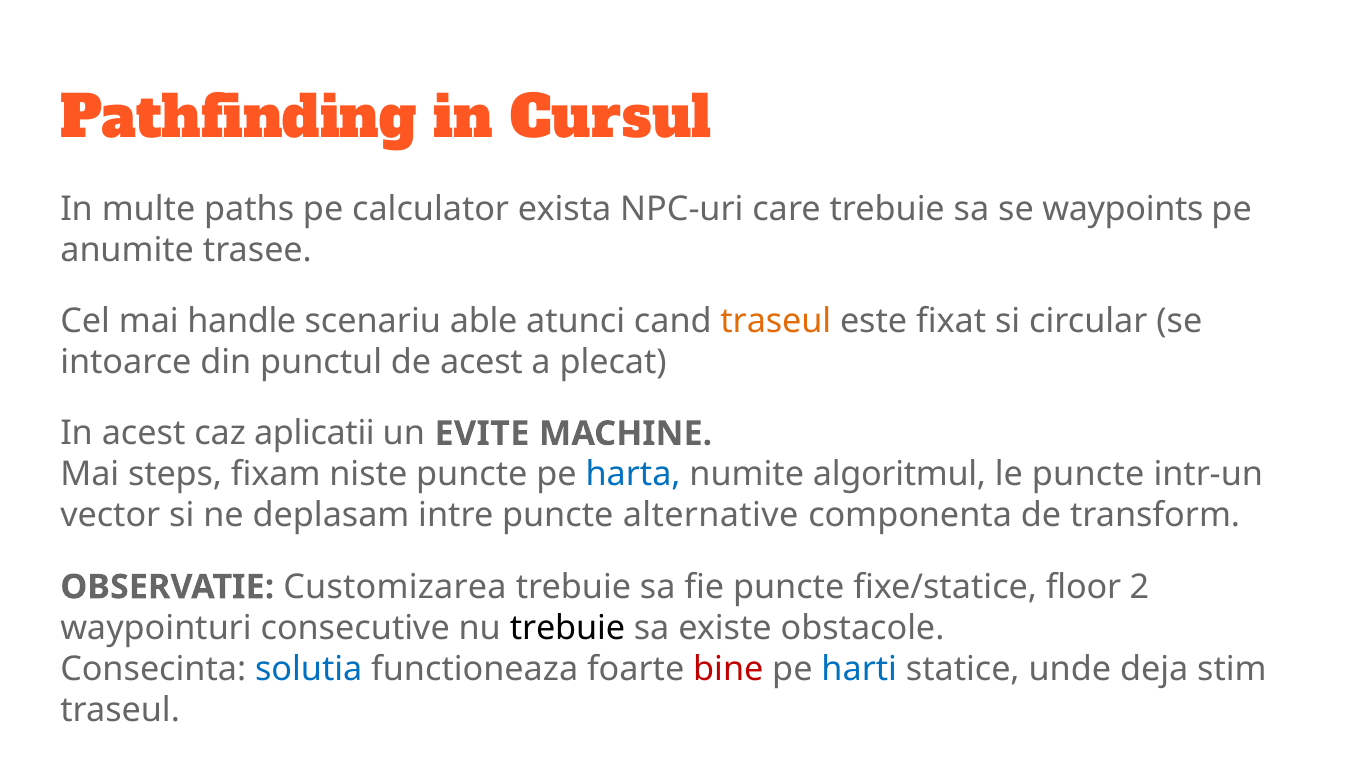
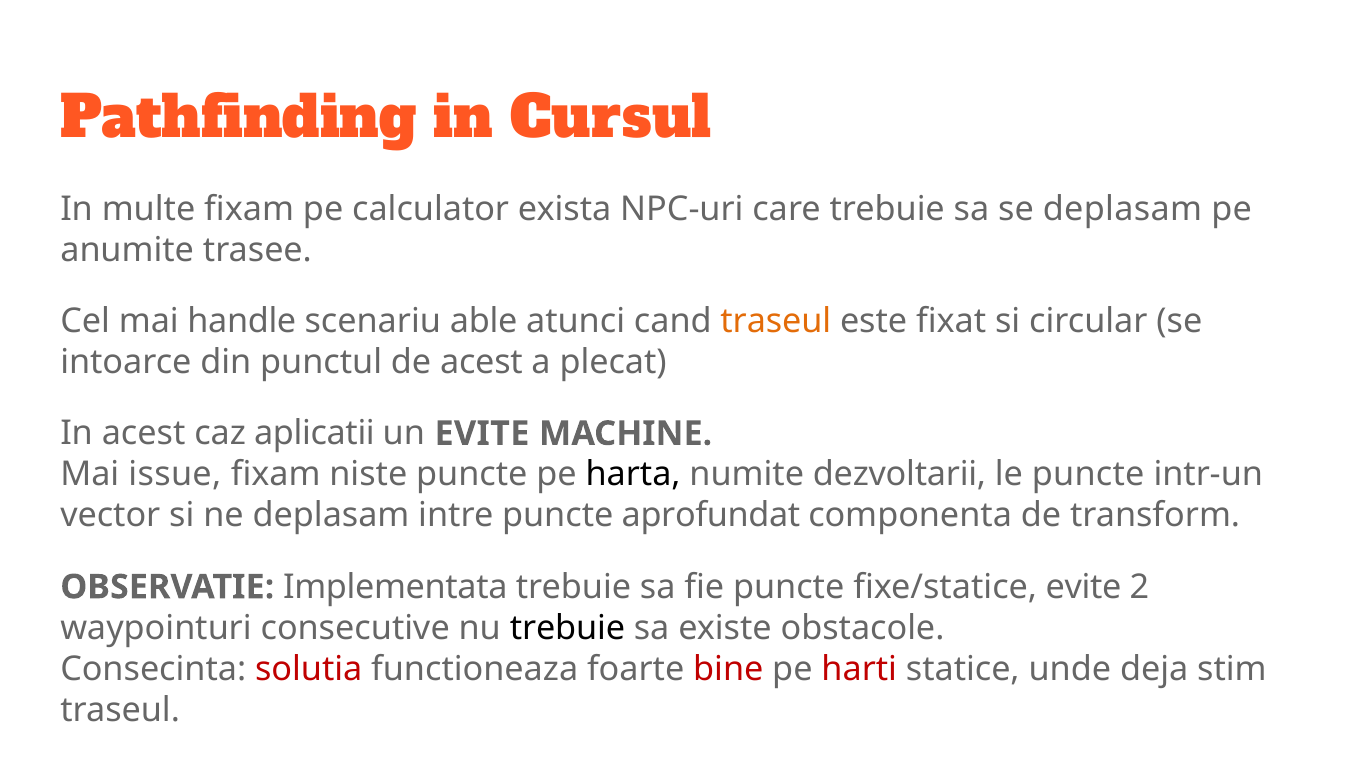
multe paths: paths -> fixam
se waypoints: waypoints -> deplasam
steps: steps -> issue
harta colour: blue -> black
algoritmul: algoritmul -> dezvoltarii
alternative: alternative -> aprofundat
Customizarea: Customizarea -> Implementata
fixe/statice floor: floor -> evite
solutia colour: blue -> red
harti colour: blue -> red
